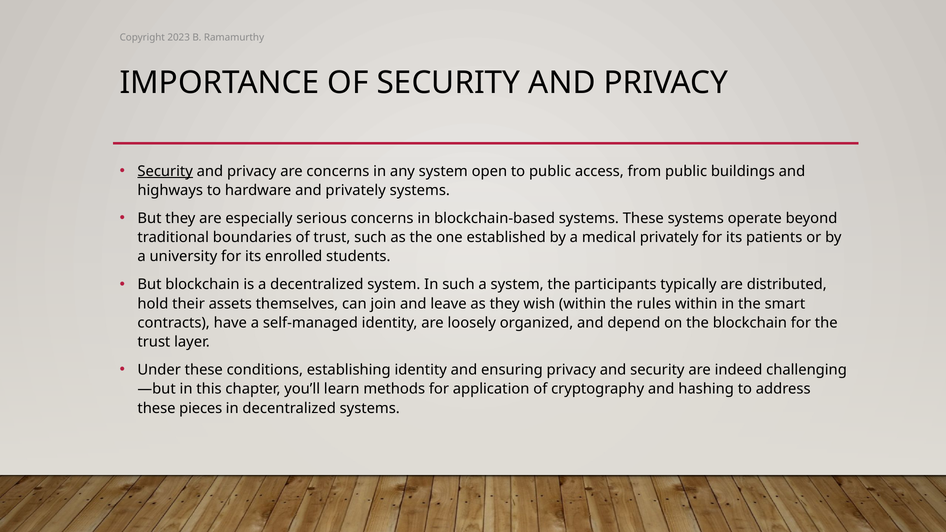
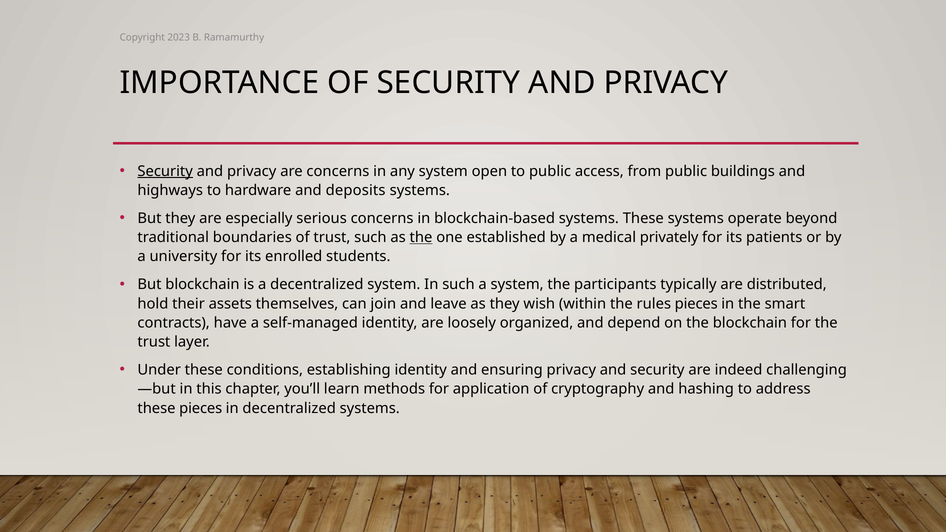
and privately: privately -> deposits
the at (421, 237) underline: none -> present
rules within: within -> pieces
